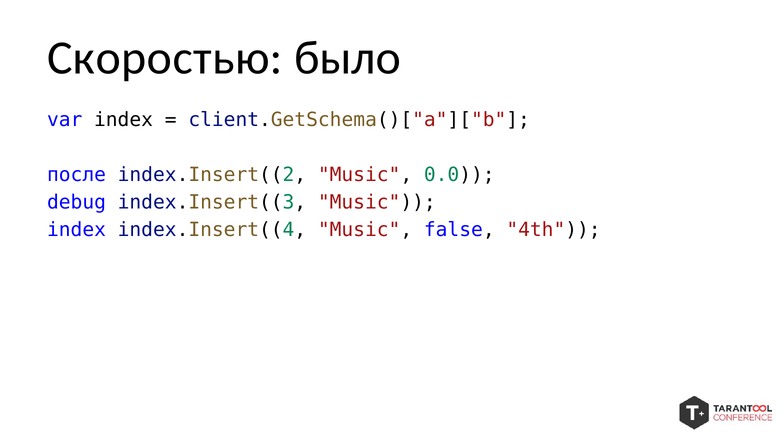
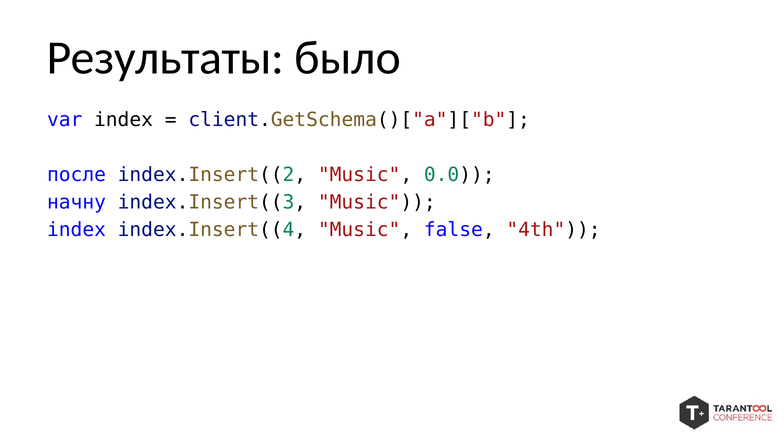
Скоростью: Скоростью -> Результаты
debug: debug -> начну
